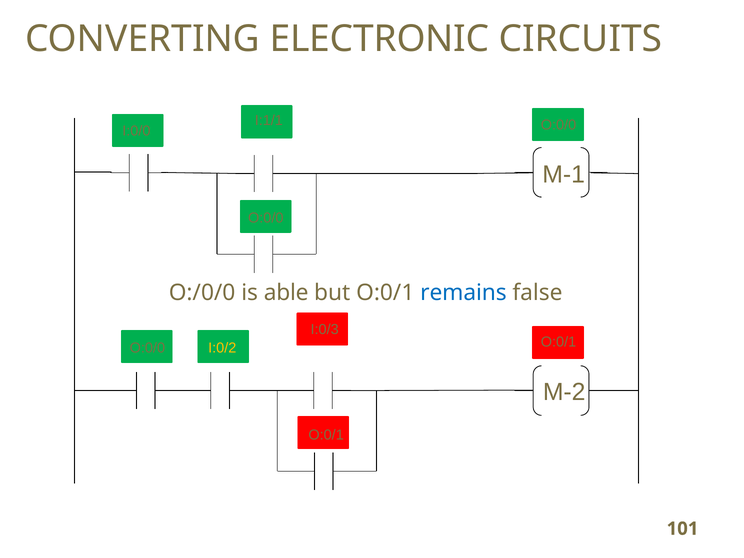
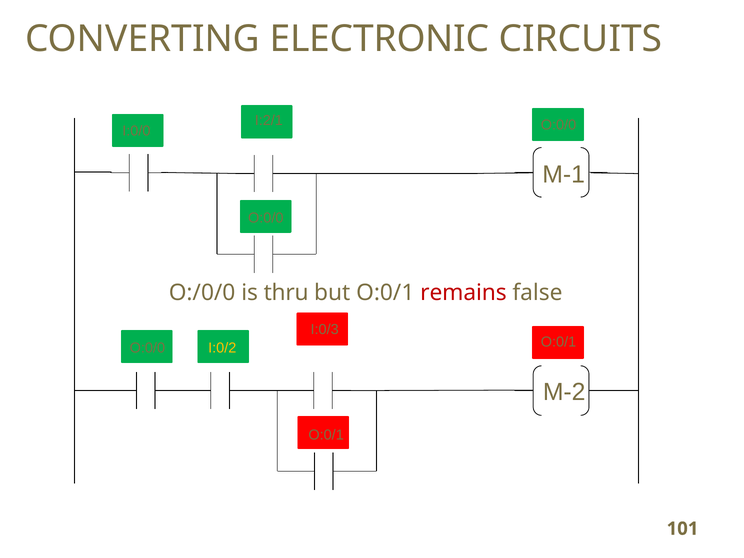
I:1/1: I:1/1 -> I:2/1
able: able -> thru
remains colour: blue -> red
